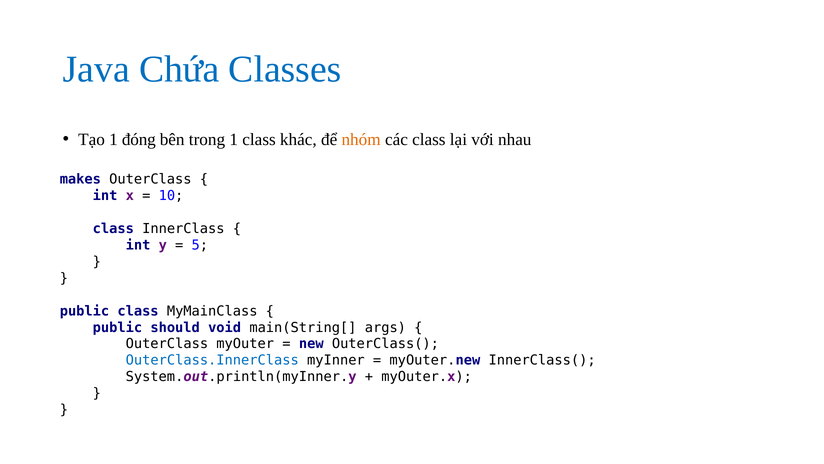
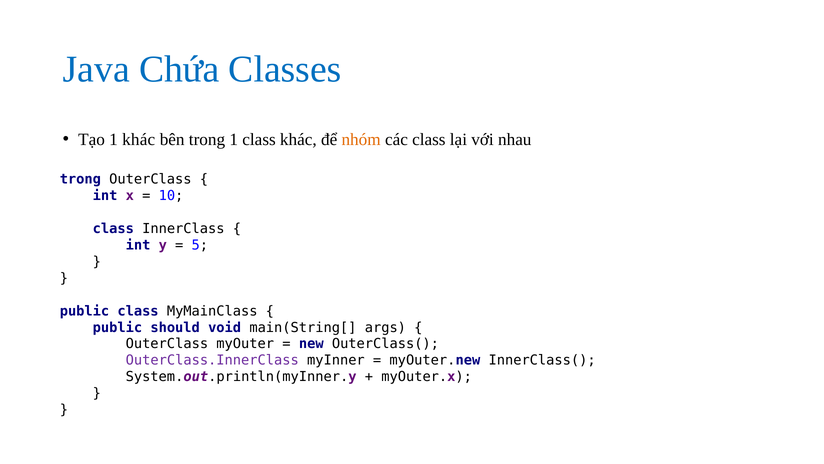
1 đóng: đóng -> khác
makes at (80, 179): makes -> trong
OuterClass.InnerClass colour: blue -> purple
